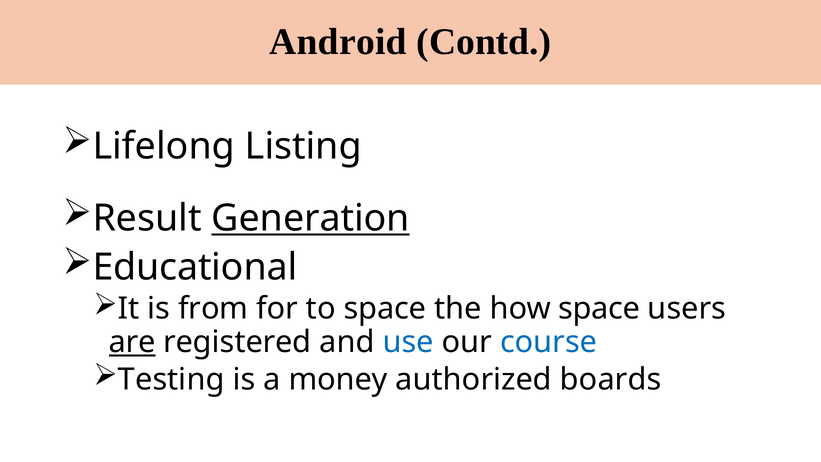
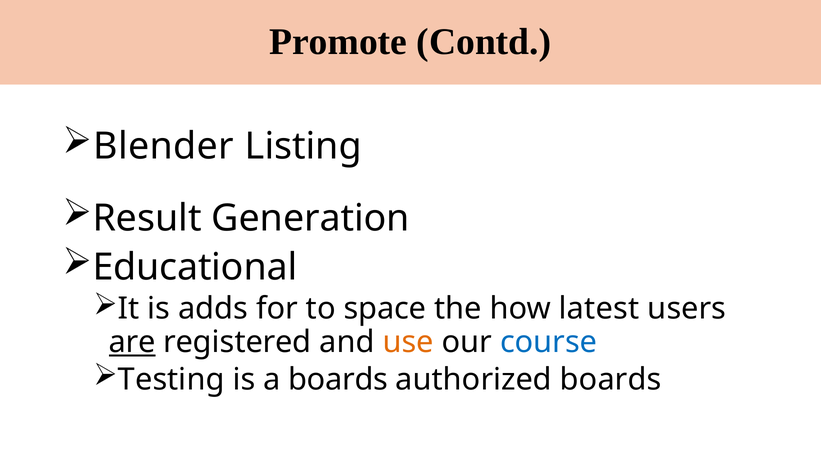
Android: Android -> Promote
Lifelong: Lifelong -> Blender
Generation underline: present -> none
from: from -> adds
how space: space -> latest
use colour: blue -> orange
a money: money -> boards
